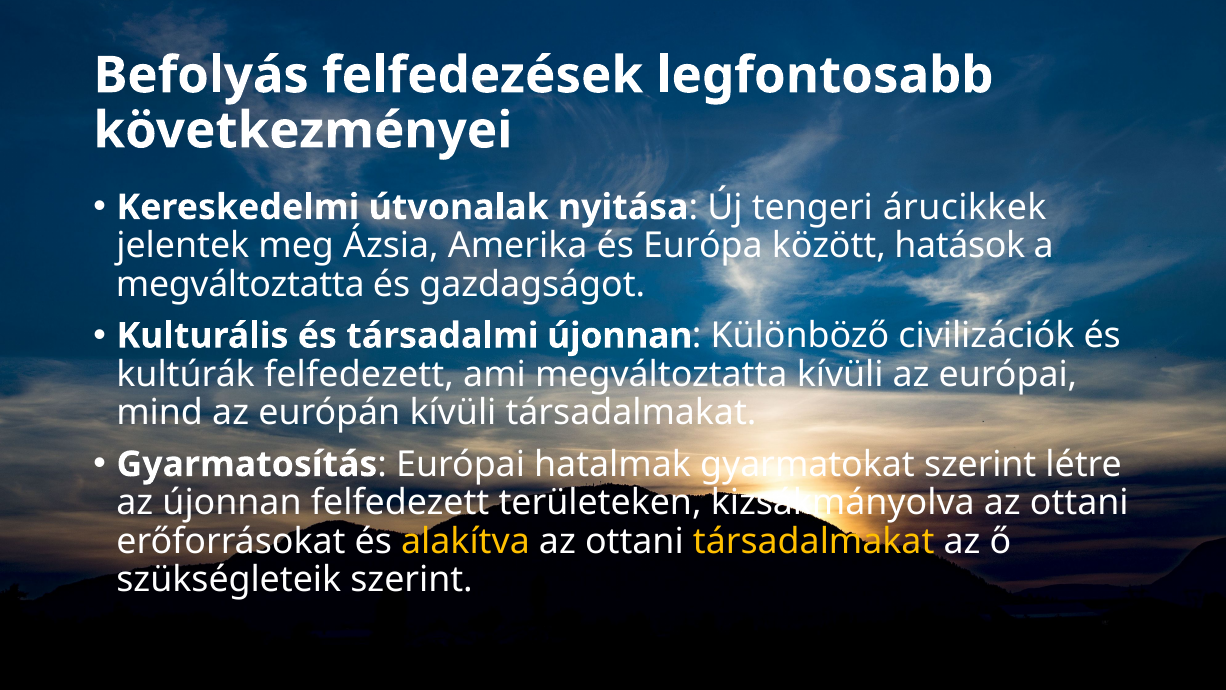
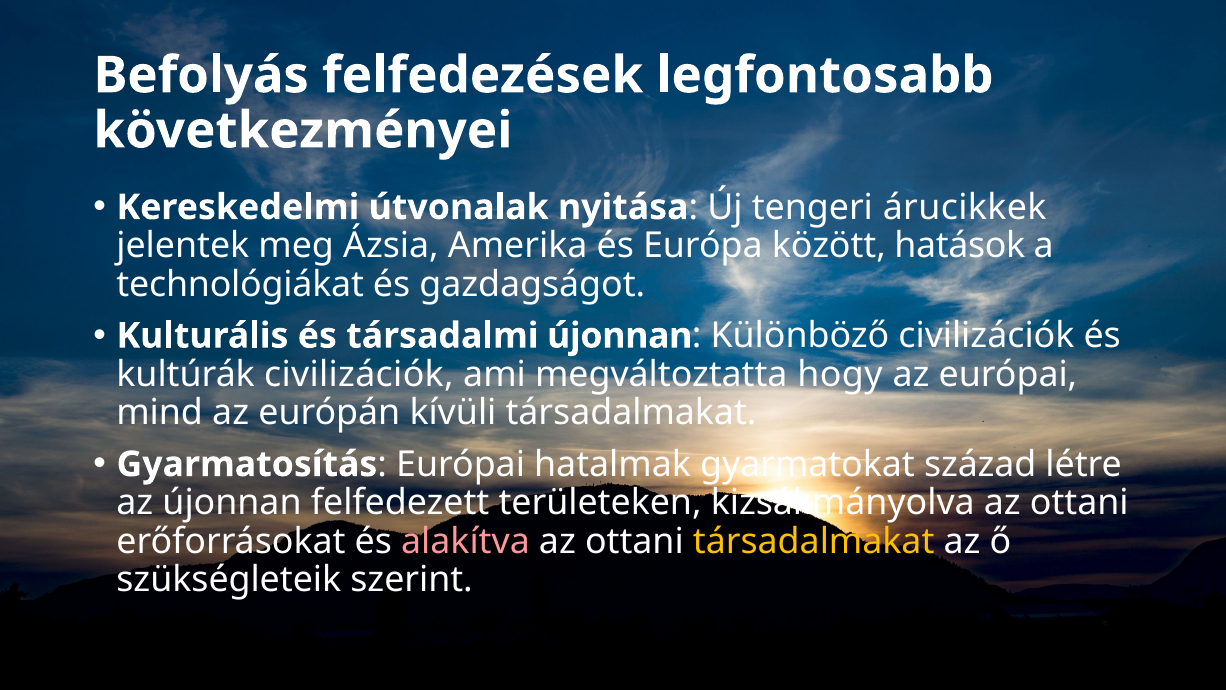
megváltoztatta at (240, 284): megváltoztatta -> technológiákat
kultúrák felfedezett: felfedezett -> civilizációk
megváltoztatta kívüli: kívüli -> hogy
gyarmatokat szerint: szerint -> század
alakítva colour: yellow -> pink
